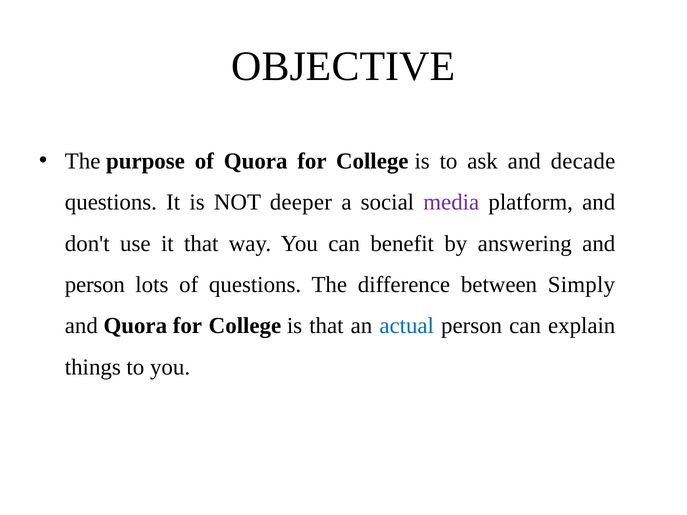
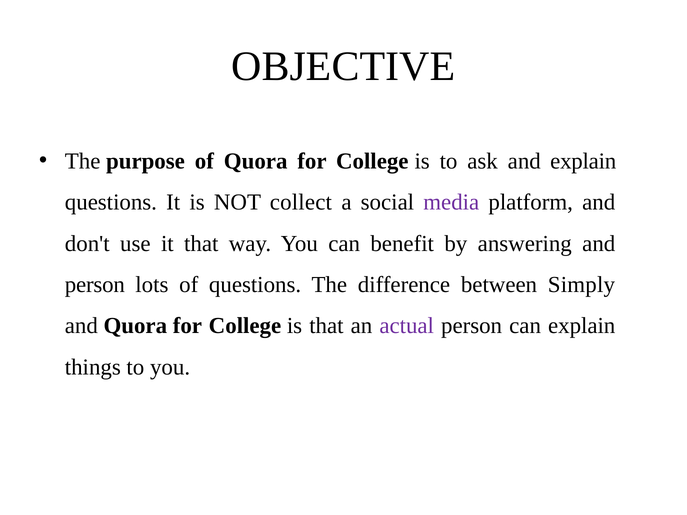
and decade: decade -> explain
deeper: deeper -> collect
actual colour: blue -> purple
